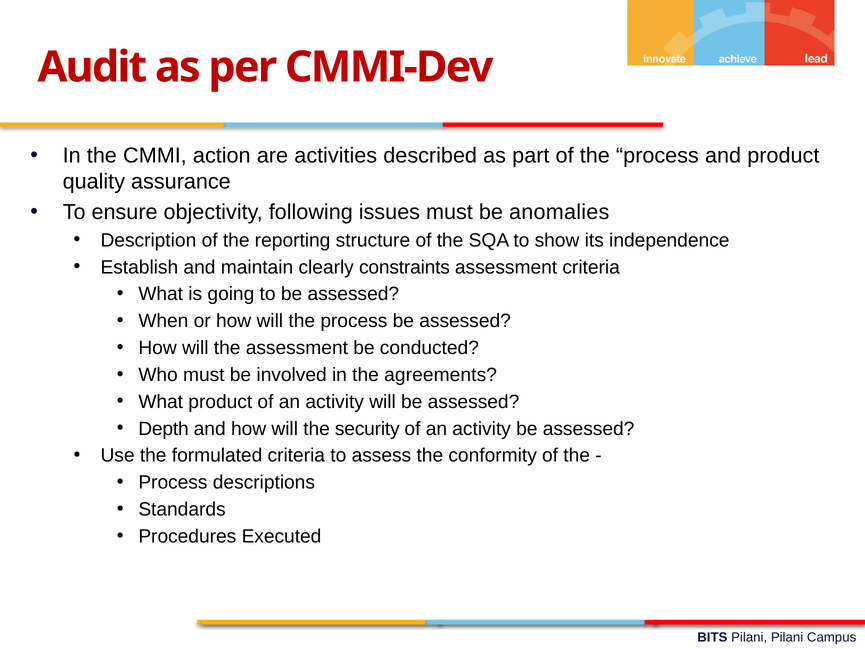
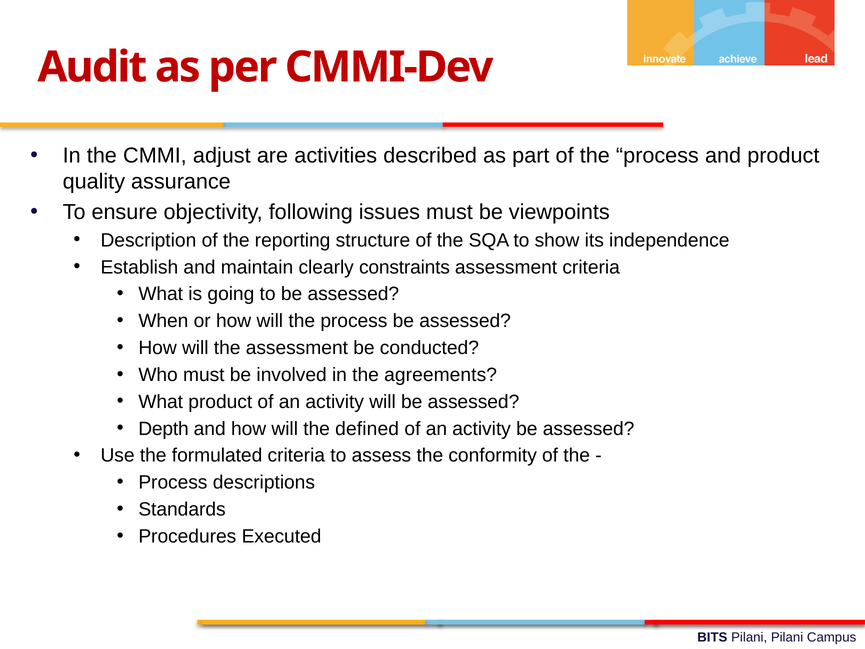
action: action -> adjust
anomalies: anomalies -> viewpoints
security: security -> defined
